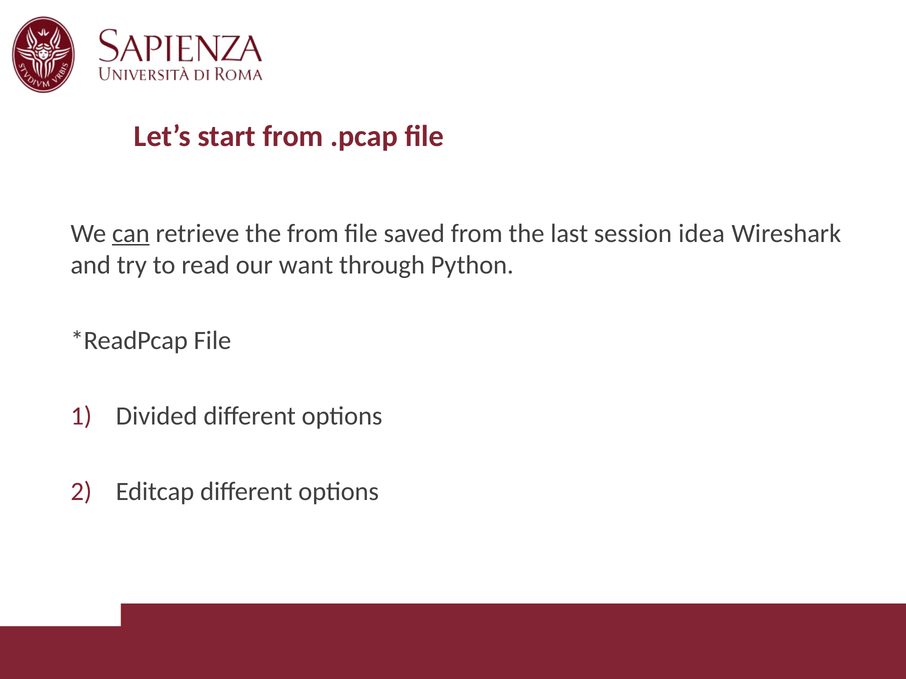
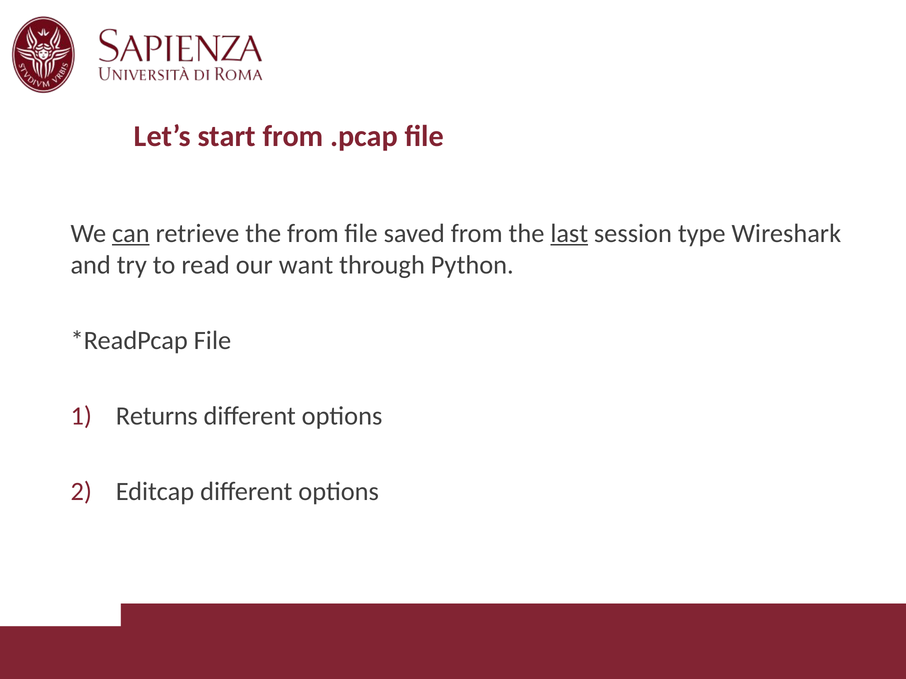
last underline: none -> present
idea: idea -> type
Divided: Divided -> Returns
